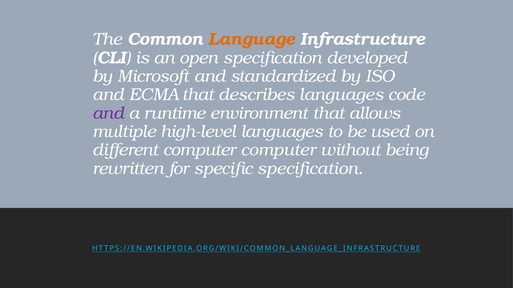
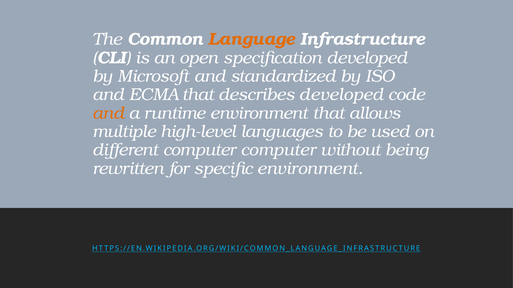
describes languages: languages -> developed
and at (108, 113) colour: purple -> orange
specific specification: specification -> environment
